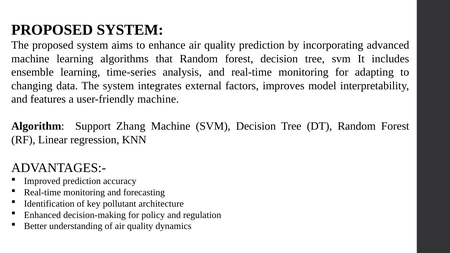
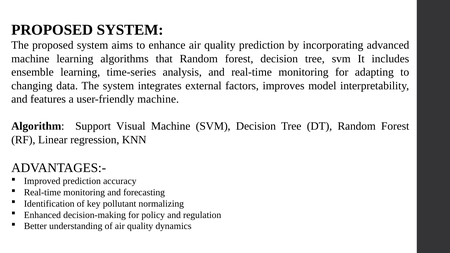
Zhang: Zhang -> Visual
architecture: architecture -> normalizing
